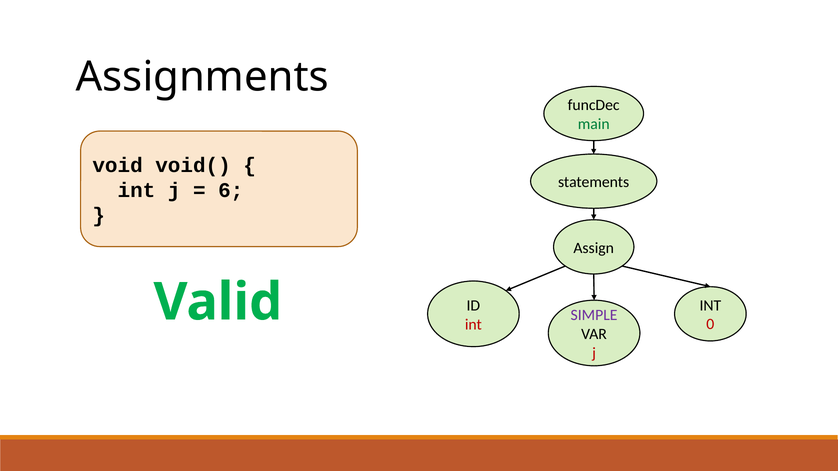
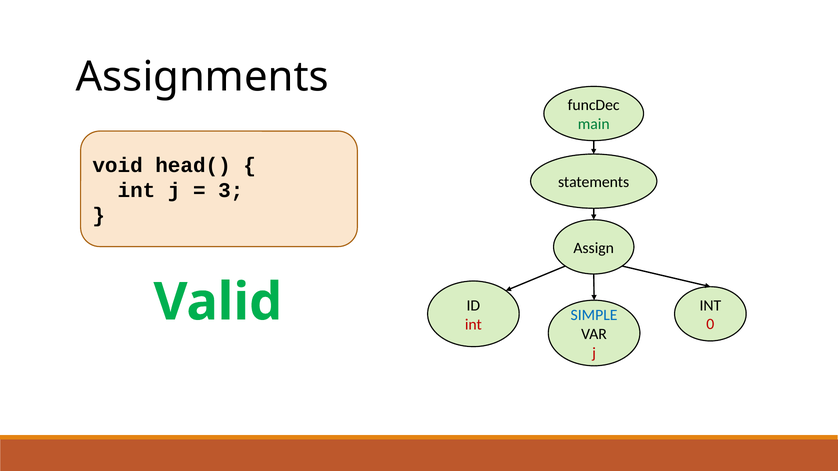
void(: void( -> head(
6: 6 -> 3
SIMPLE colour: purple -> blue
